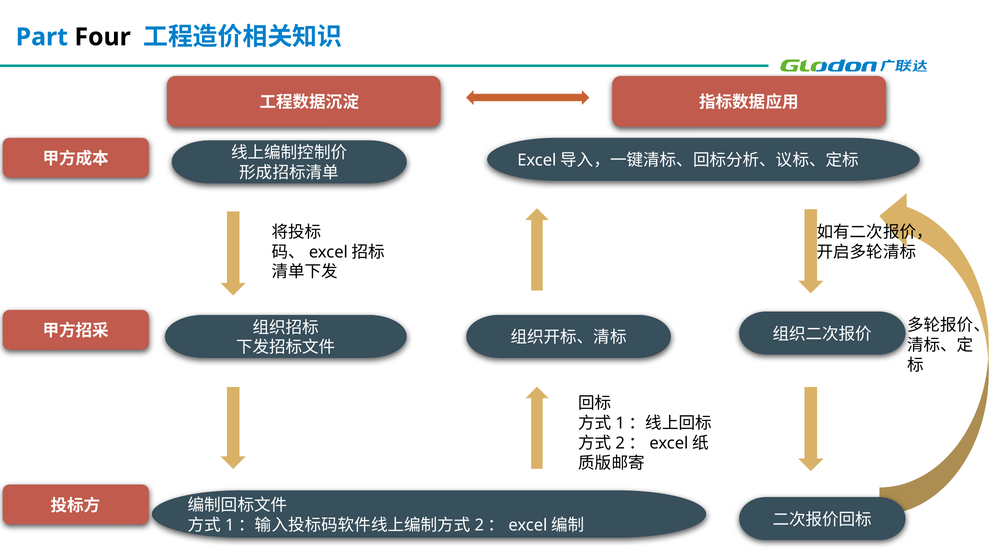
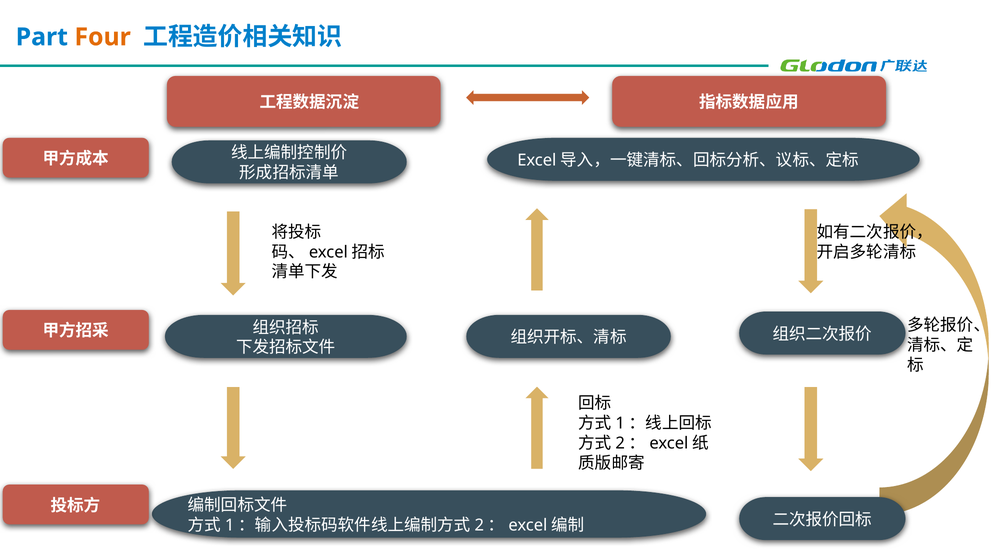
Four colour: black -> orange
